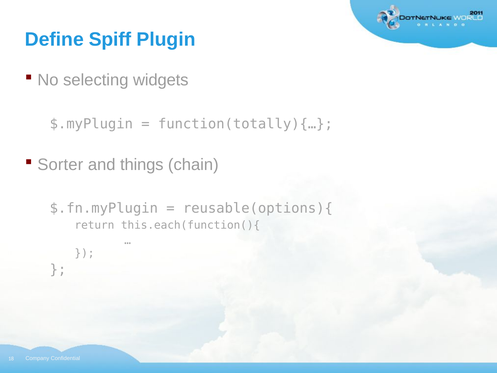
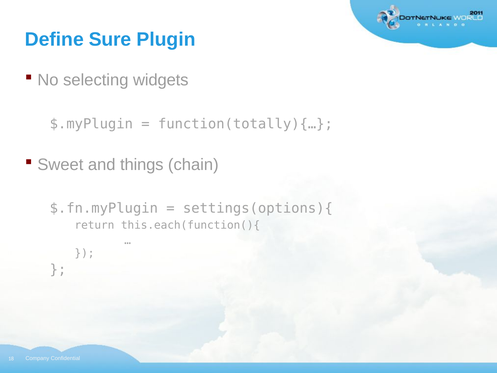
Spiff: Spiff -> Sure
Sorter: Sorter -> Sweet
reusable(options){: reusable(options){ -> settings(options){
